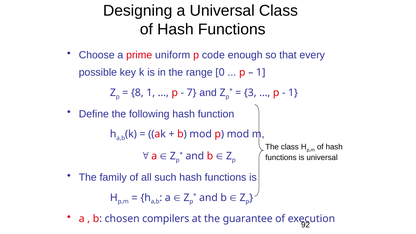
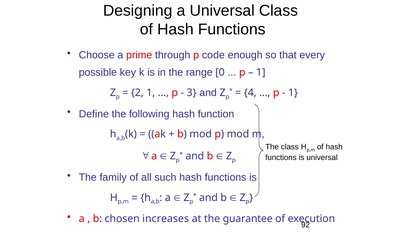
uniform: uniform -> through
3: 3 -> 4
8: 8 -> 2
7: 7 -> 3
compilers: compilers -> increases
